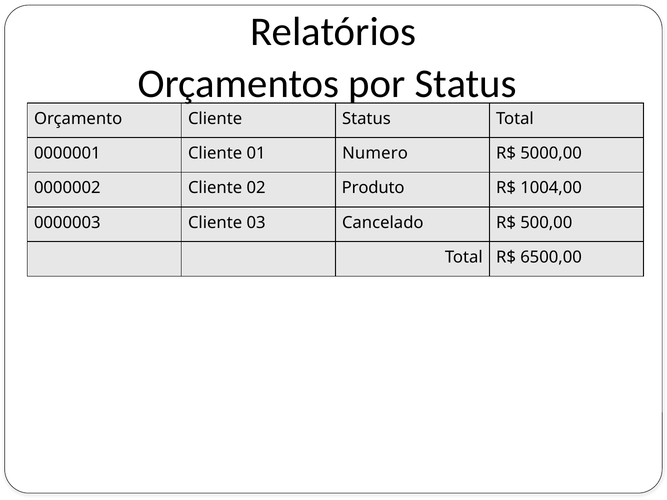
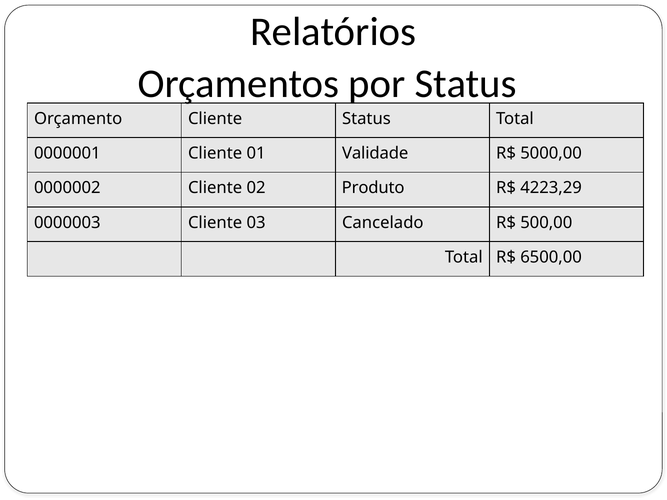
Numero: Numero -> Validade
1004,00: 1004,00 -> 4223,29
